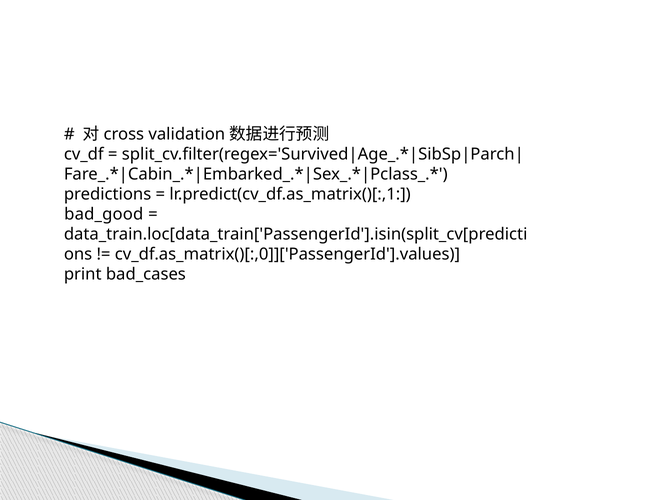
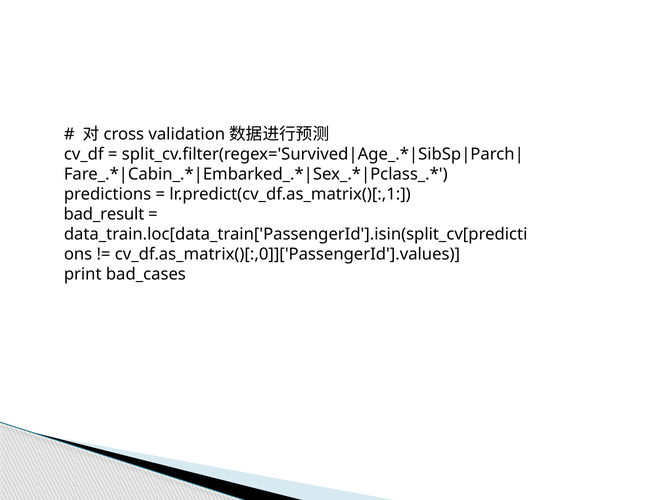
bad_good: bad_good -> bad_result
